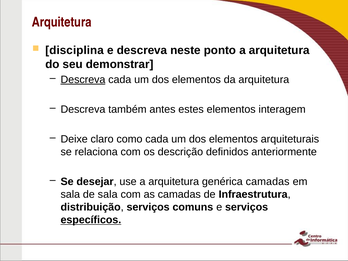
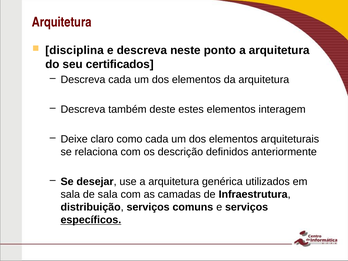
demonstrar: demonstrar -> certificados
Descreva at (83, 80) underline: present -> none
antes: antes -> deste
genérica camadas: camadas -> utilizados
